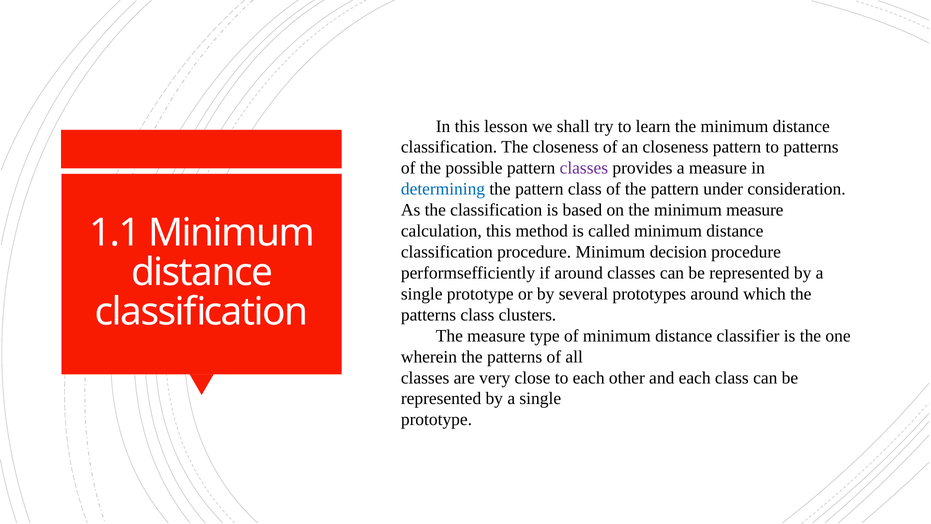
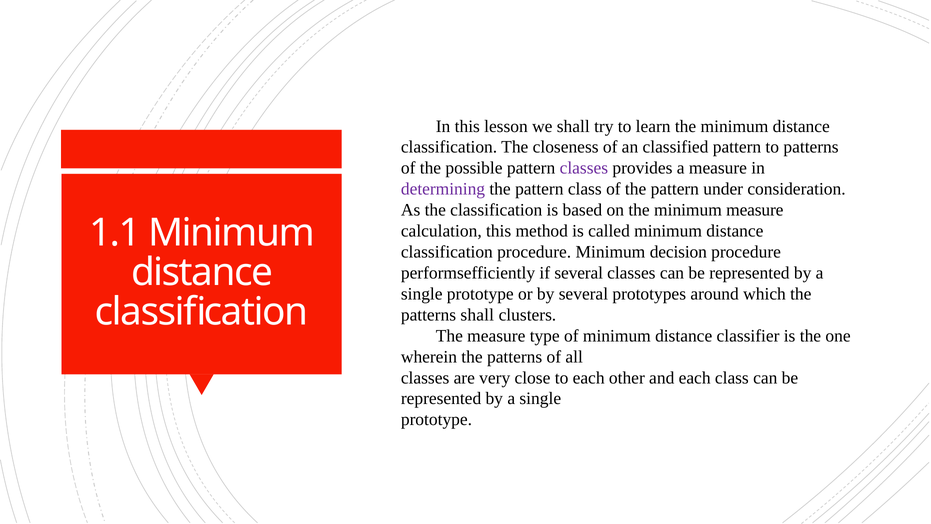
an closeness: closeness -> classified
determining colour: blue -> purple
if around: around -> several
patterns class: class -> shall
